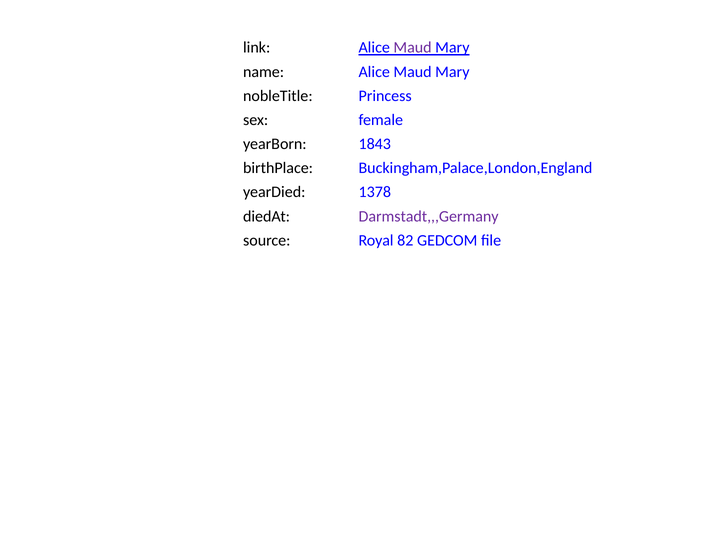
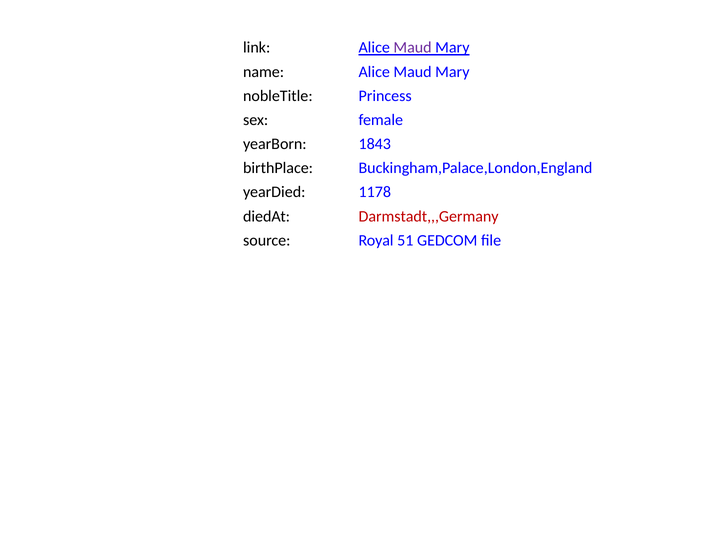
1378: 1378 -> 1178
Darmstadt,,,Germany colour: purple -> red
82: 82 -> 51
